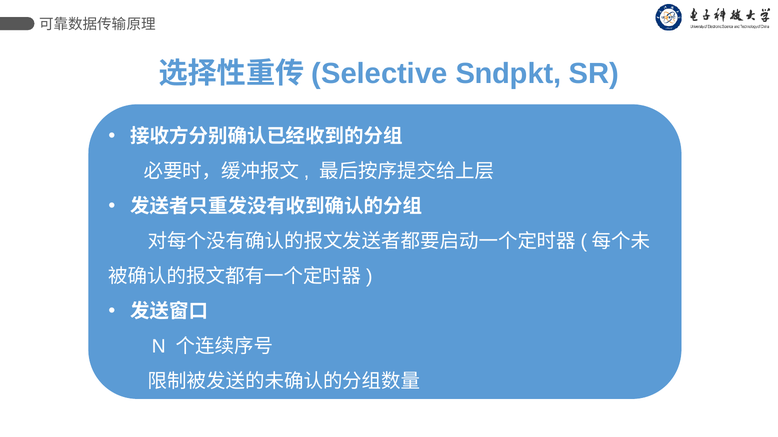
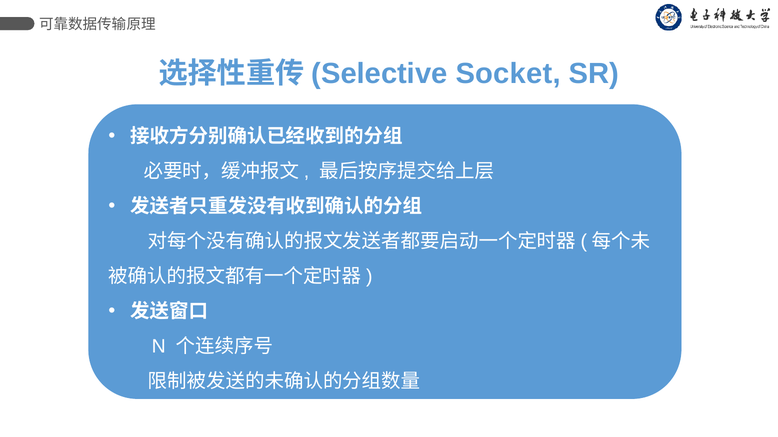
Sndpkt: Sndpkt -> Socket
